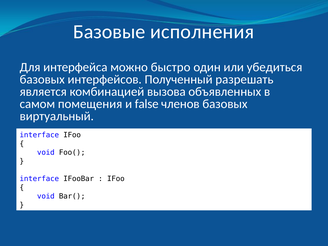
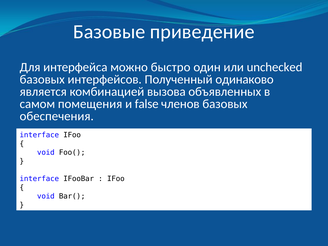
исполнения: исполнения -> приведение
убедиться: убедиться -> unchecked
разрешать: разрешать -> одинаково
виртуальный: виртуальный -> обеспечения
